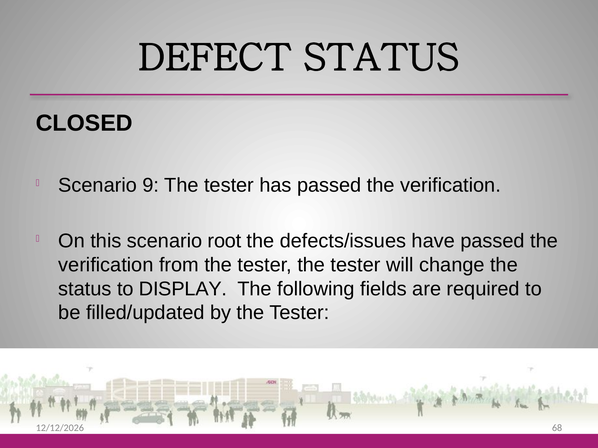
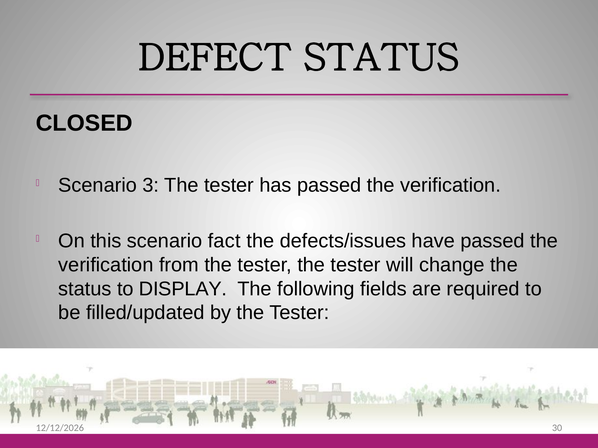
9: 9 -> 3
root: root -> fact
68: 68 -> 30
